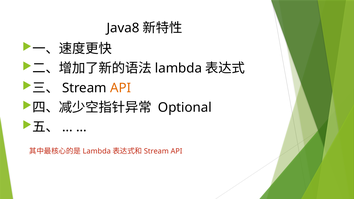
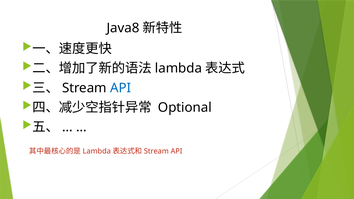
API at (121, 88) colour: orange -> blue
